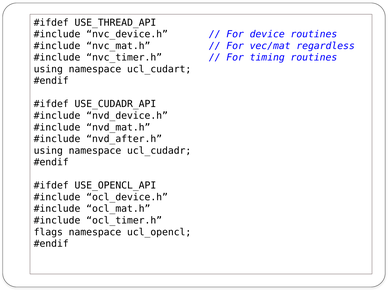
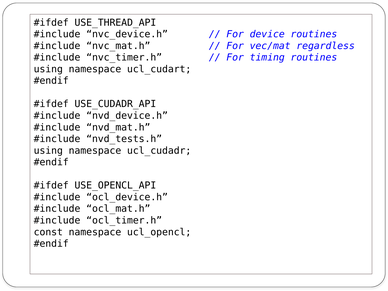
nvd_after.h: nvd_after.h -> nvd_tests.h
flags: flags -> const
